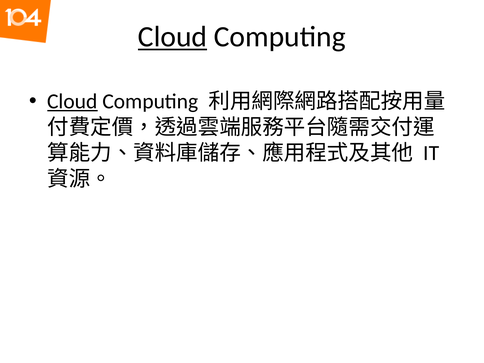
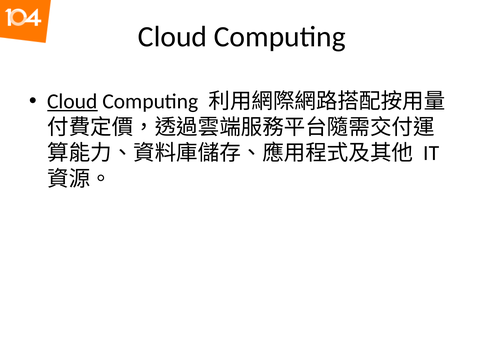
Cloud at (173, 37) underline: present -> none
